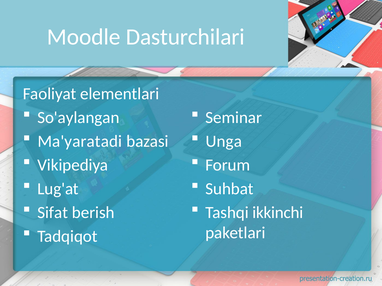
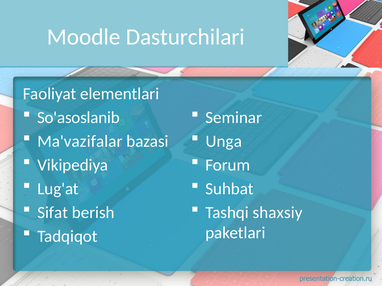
So'aylangan: So'aylangan -> So'asoslanib
Ma'yaratadi: Ma'yaratadi -> Ma'vazifalar
ikkinchi: ikkinchi -> shaxsiy
